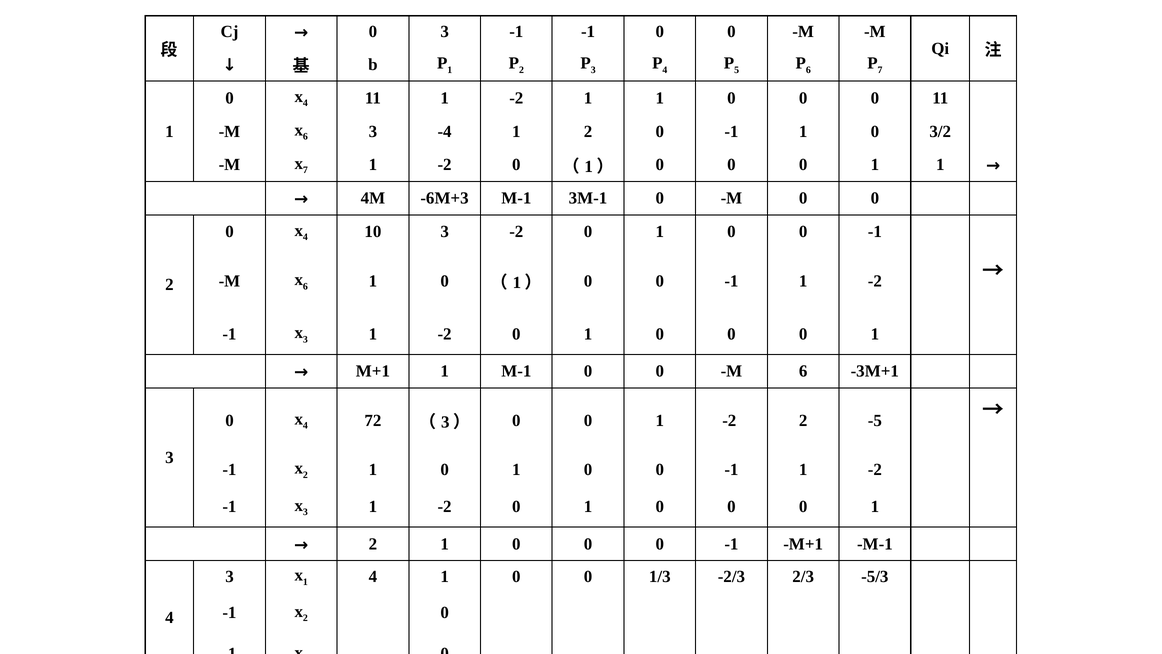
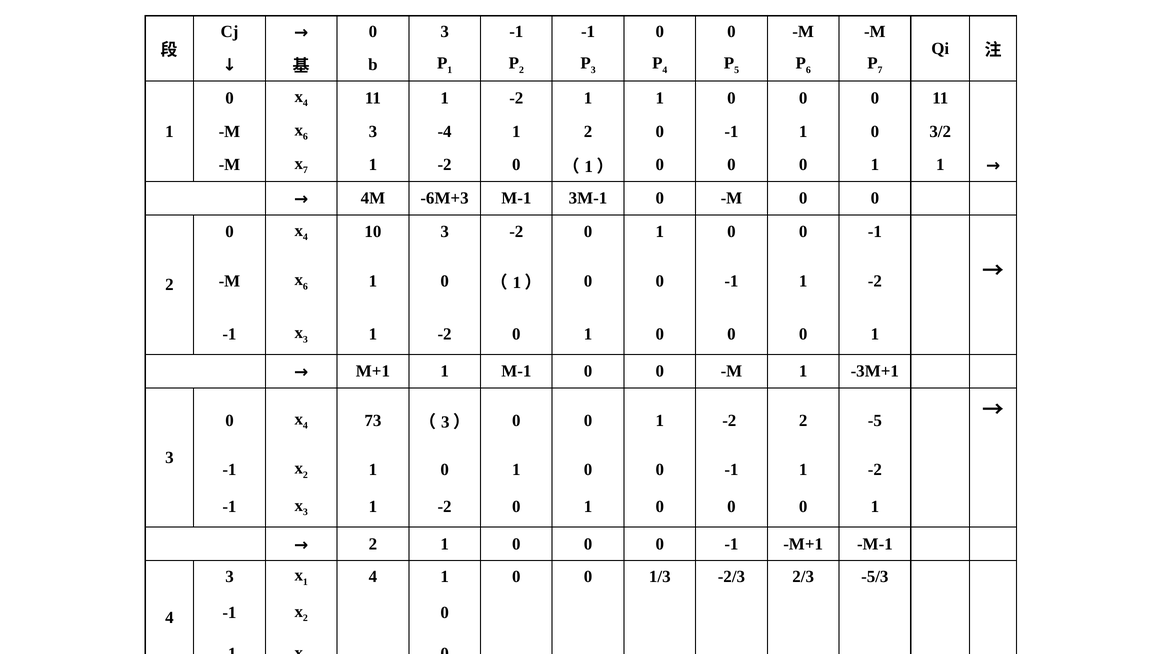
M 6: 6 -> 1
72: 72 -> 73
